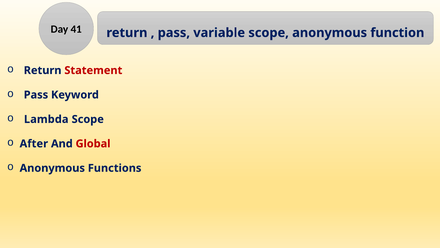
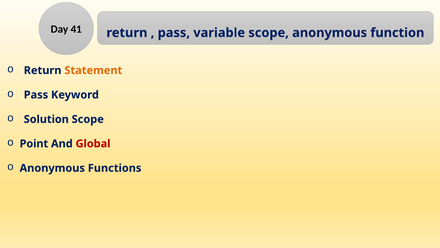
Statement colour: red -> orange
Lambda: Lambda -> Solution
After: After -> Point
